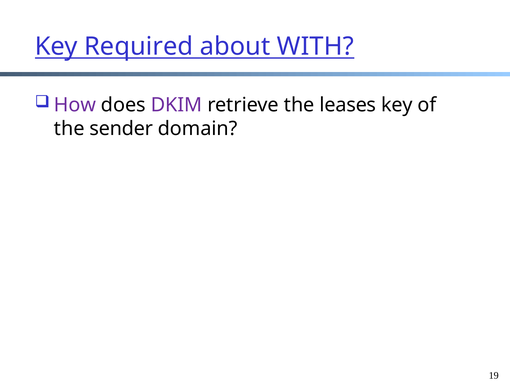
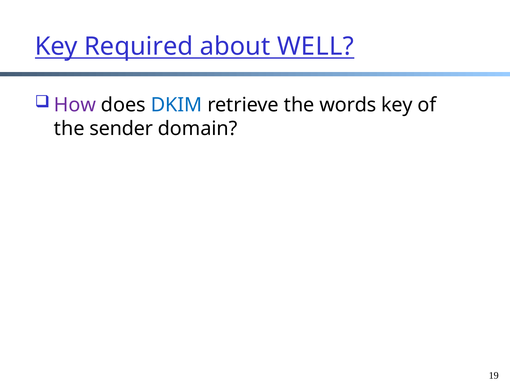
WITH: WITH -> WELL
DKIM colour: purple -> blue
leases: leases -> words
